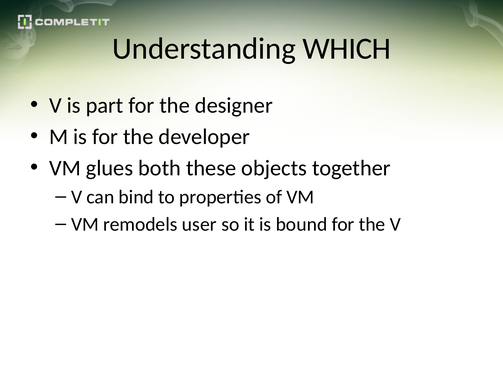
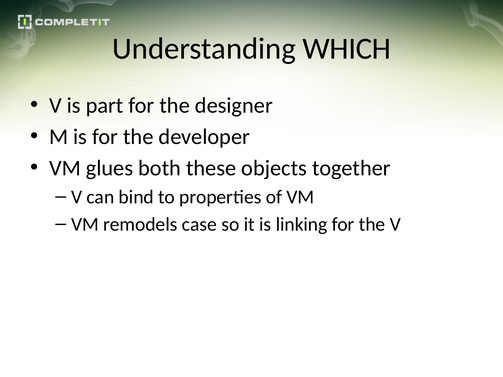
user: user -> case
bound: bound -> linking
